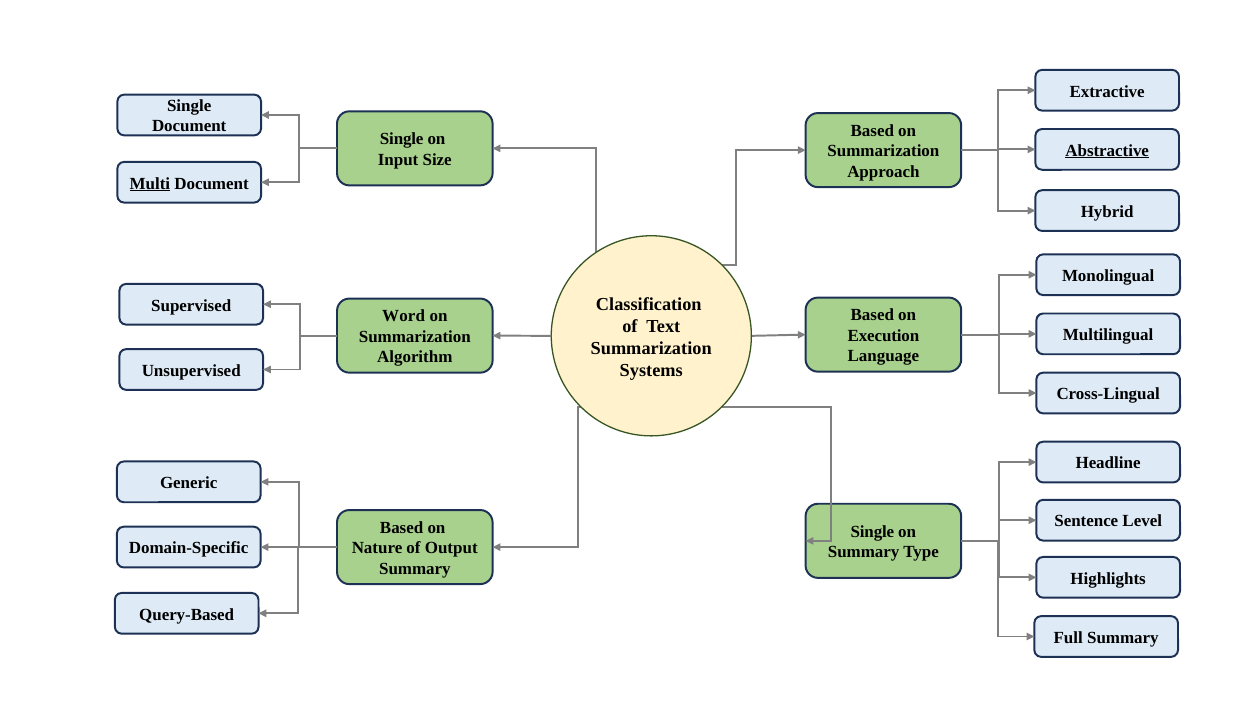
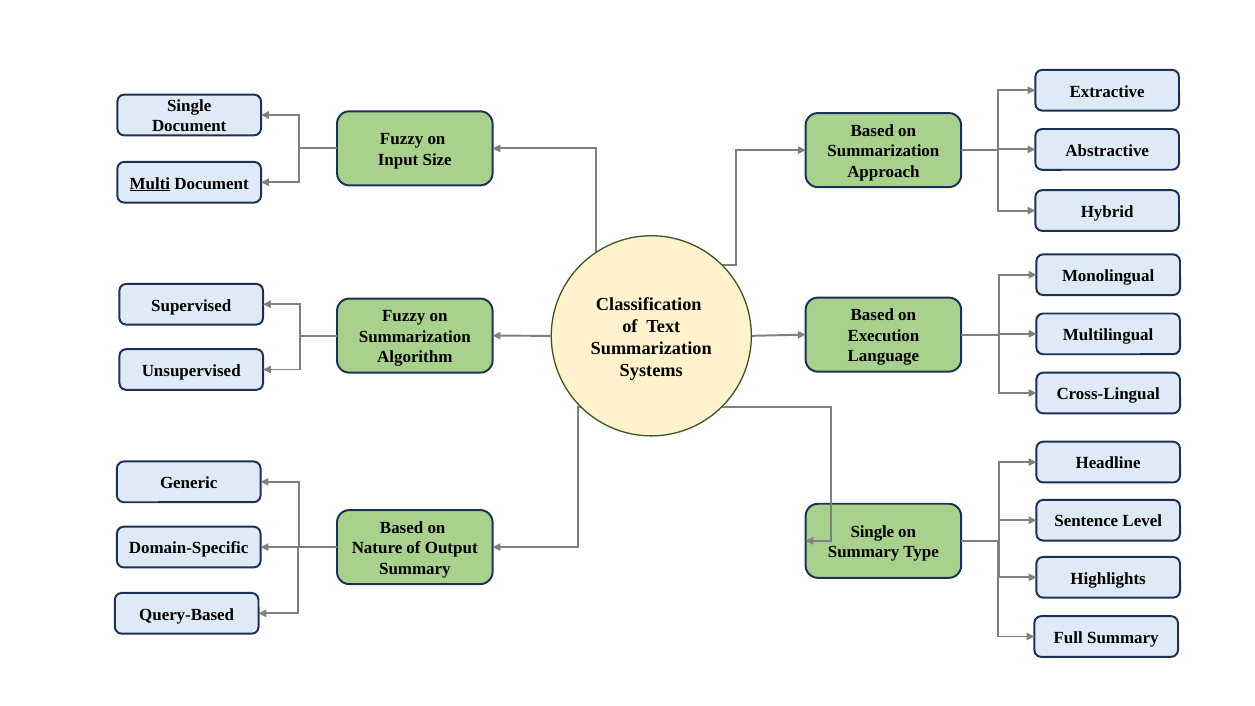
Single at (402, 139): Single -> Fuzzy
Abstractive underline: present -> none
Word at (404, 316): Word -> Fuzzy
